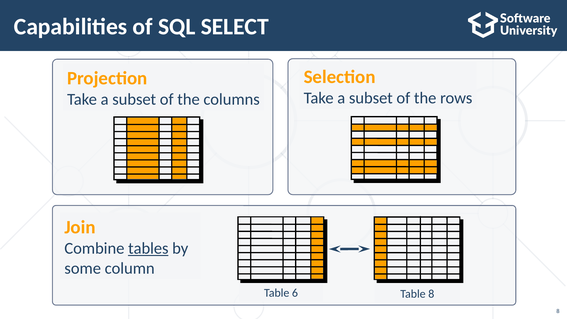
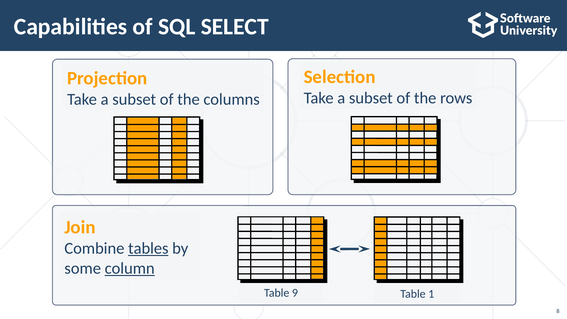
column underline: none -> present
6: 6 -> 9
Table 8: 8 -> 1
